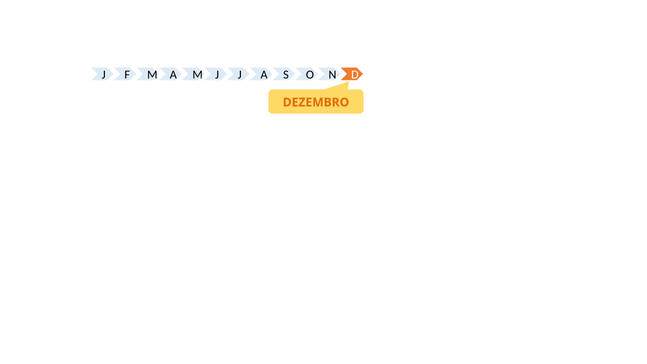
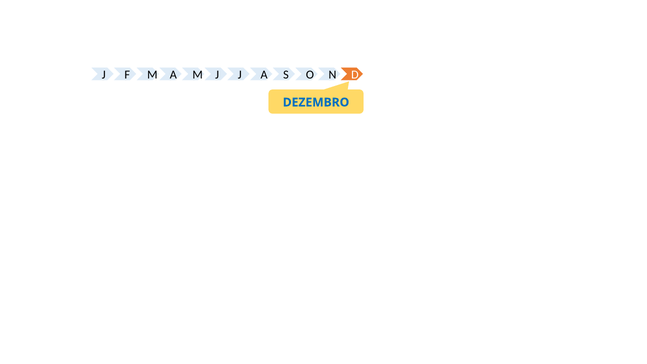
DEZEMBRO colour: orange -> blue
